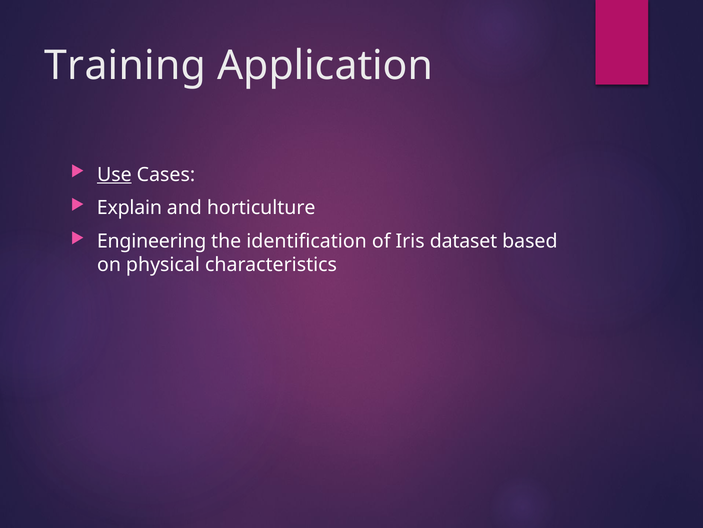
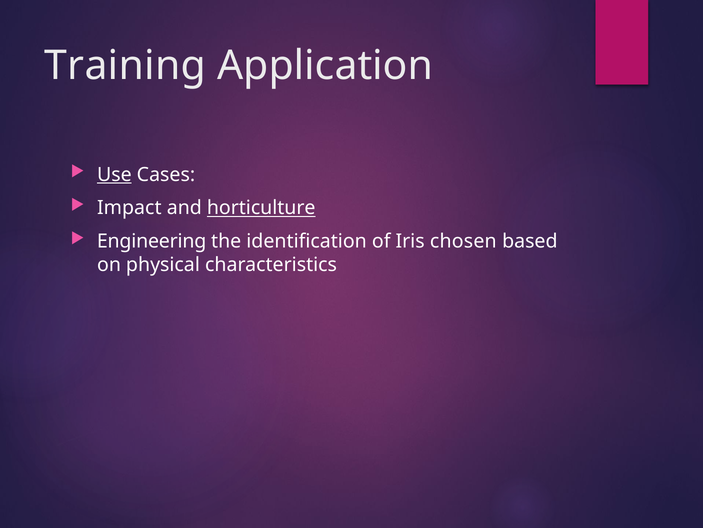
Explain: Explain -> Impact
horticulture underline: none -> present
dataset: dataset -> chosen
